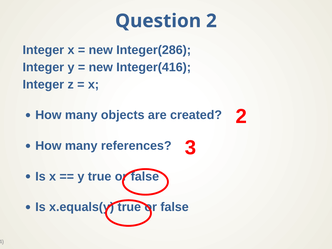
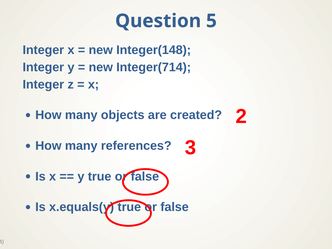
Question 2: 2 -> 5
Integer(286: Integer(286 -> Integer(148
Integer(416: Integer(416 -> Integer(714
